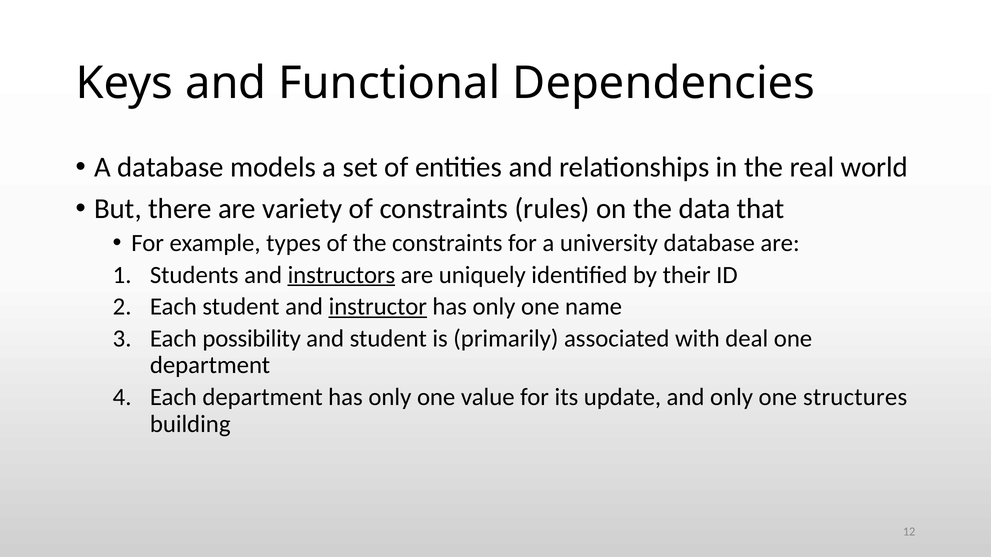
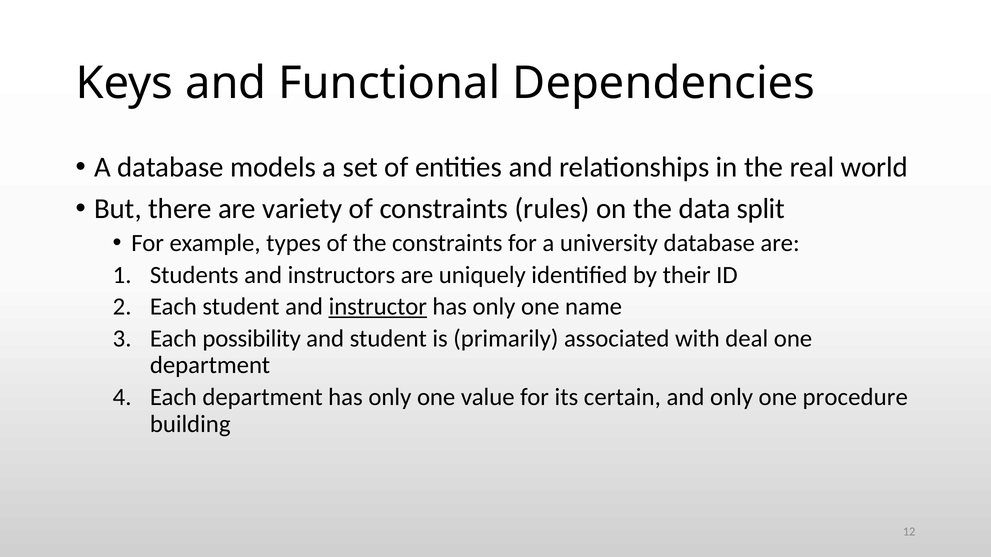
that: that -> split
instructors underline: present -> none
update: update -> certain
structures: structures -> procedure
